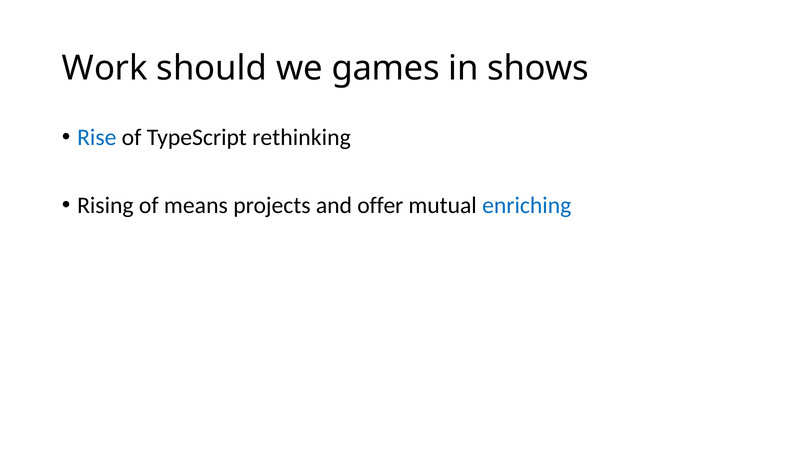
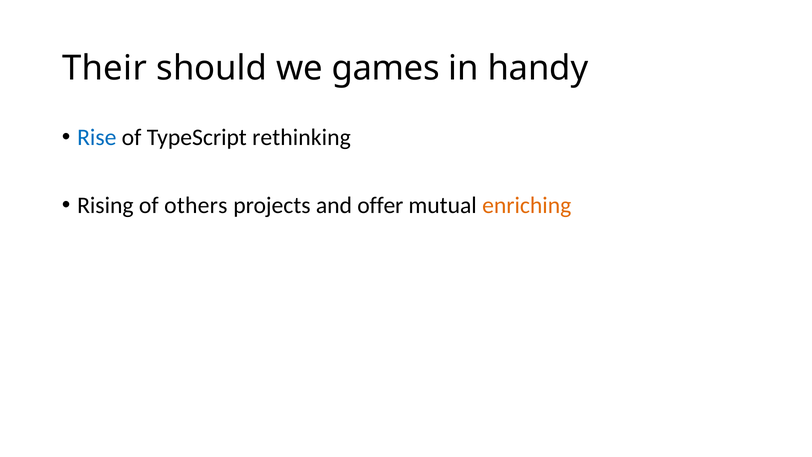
Work: Work -> Their
shows: shows -> handy
means: means -> others
enriching colour: blue -> orange
